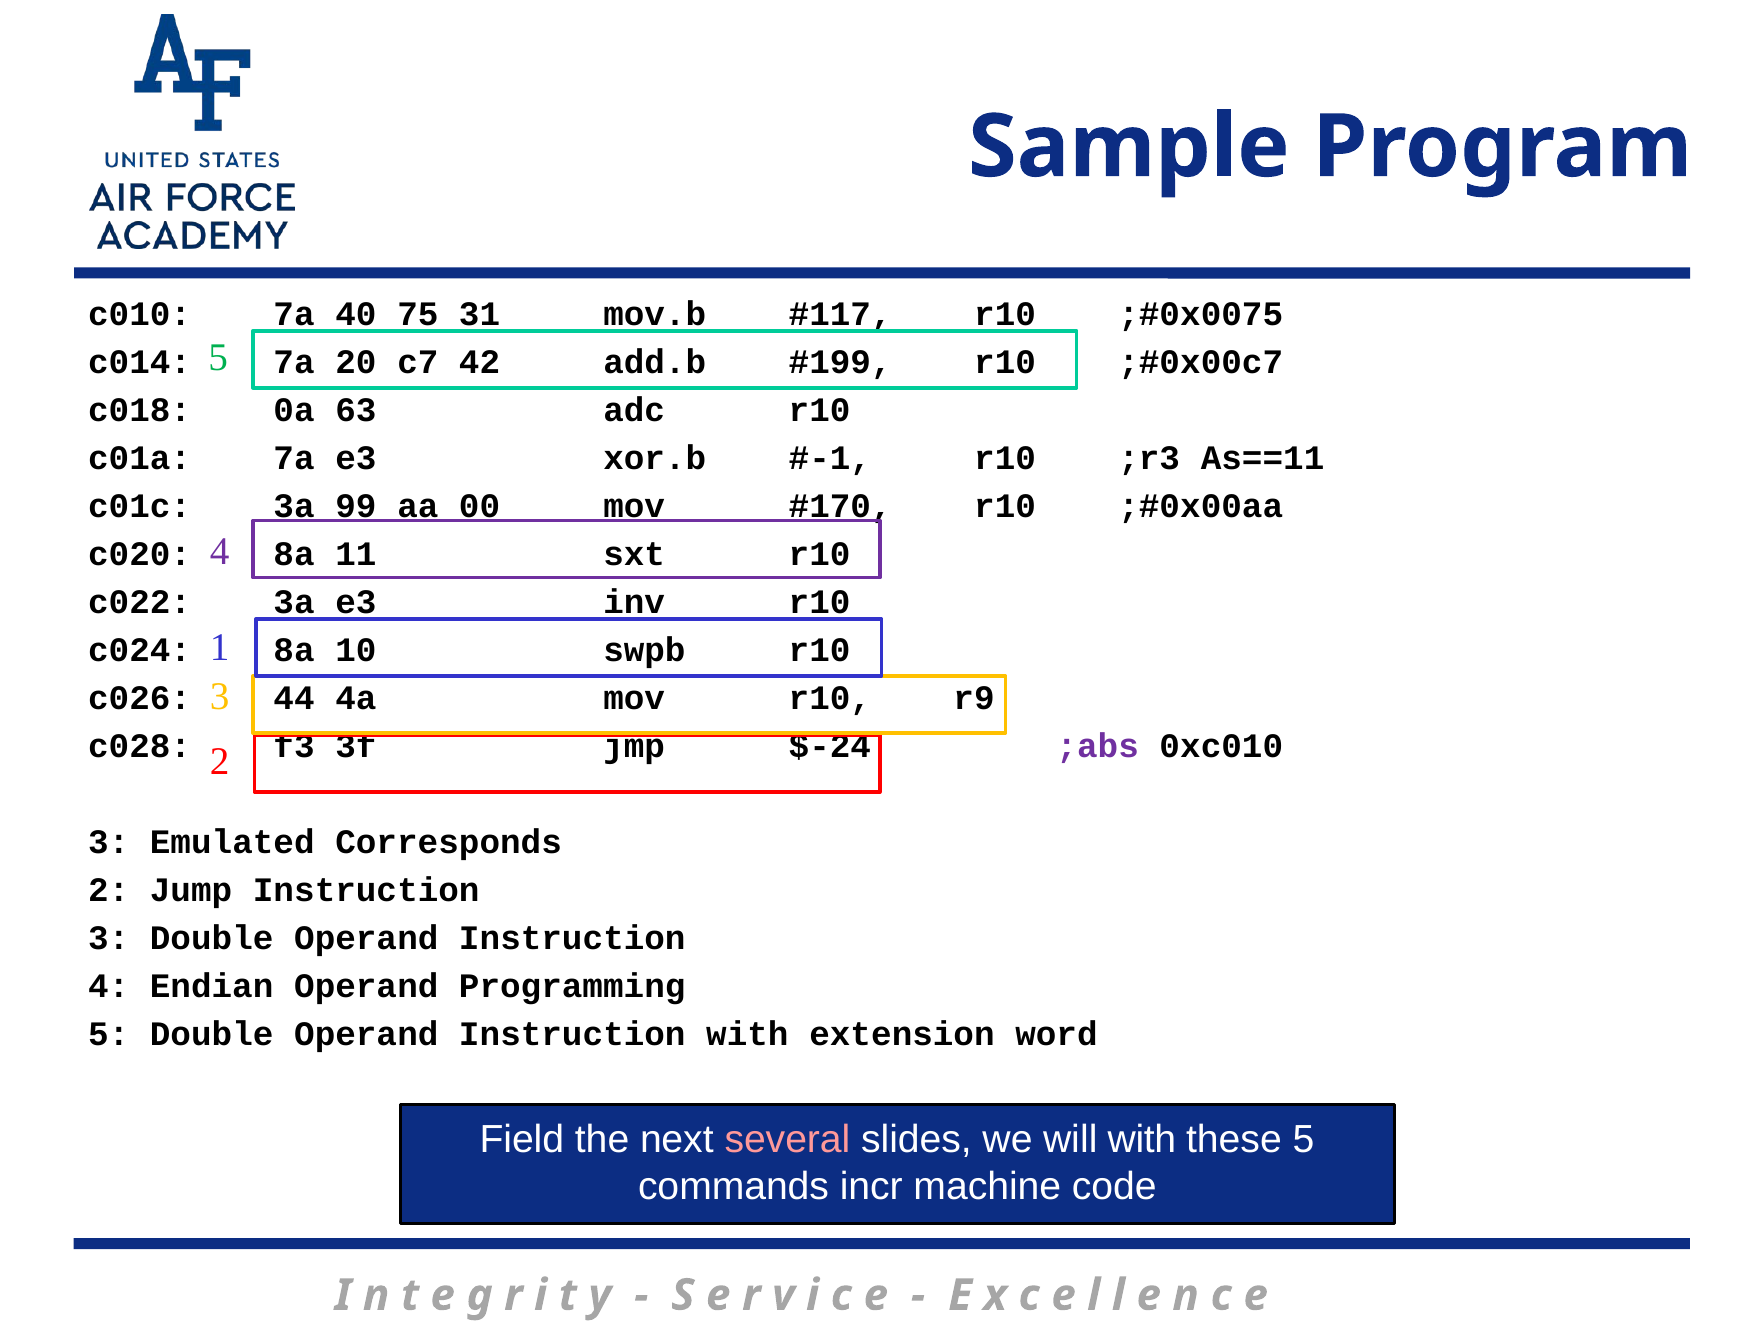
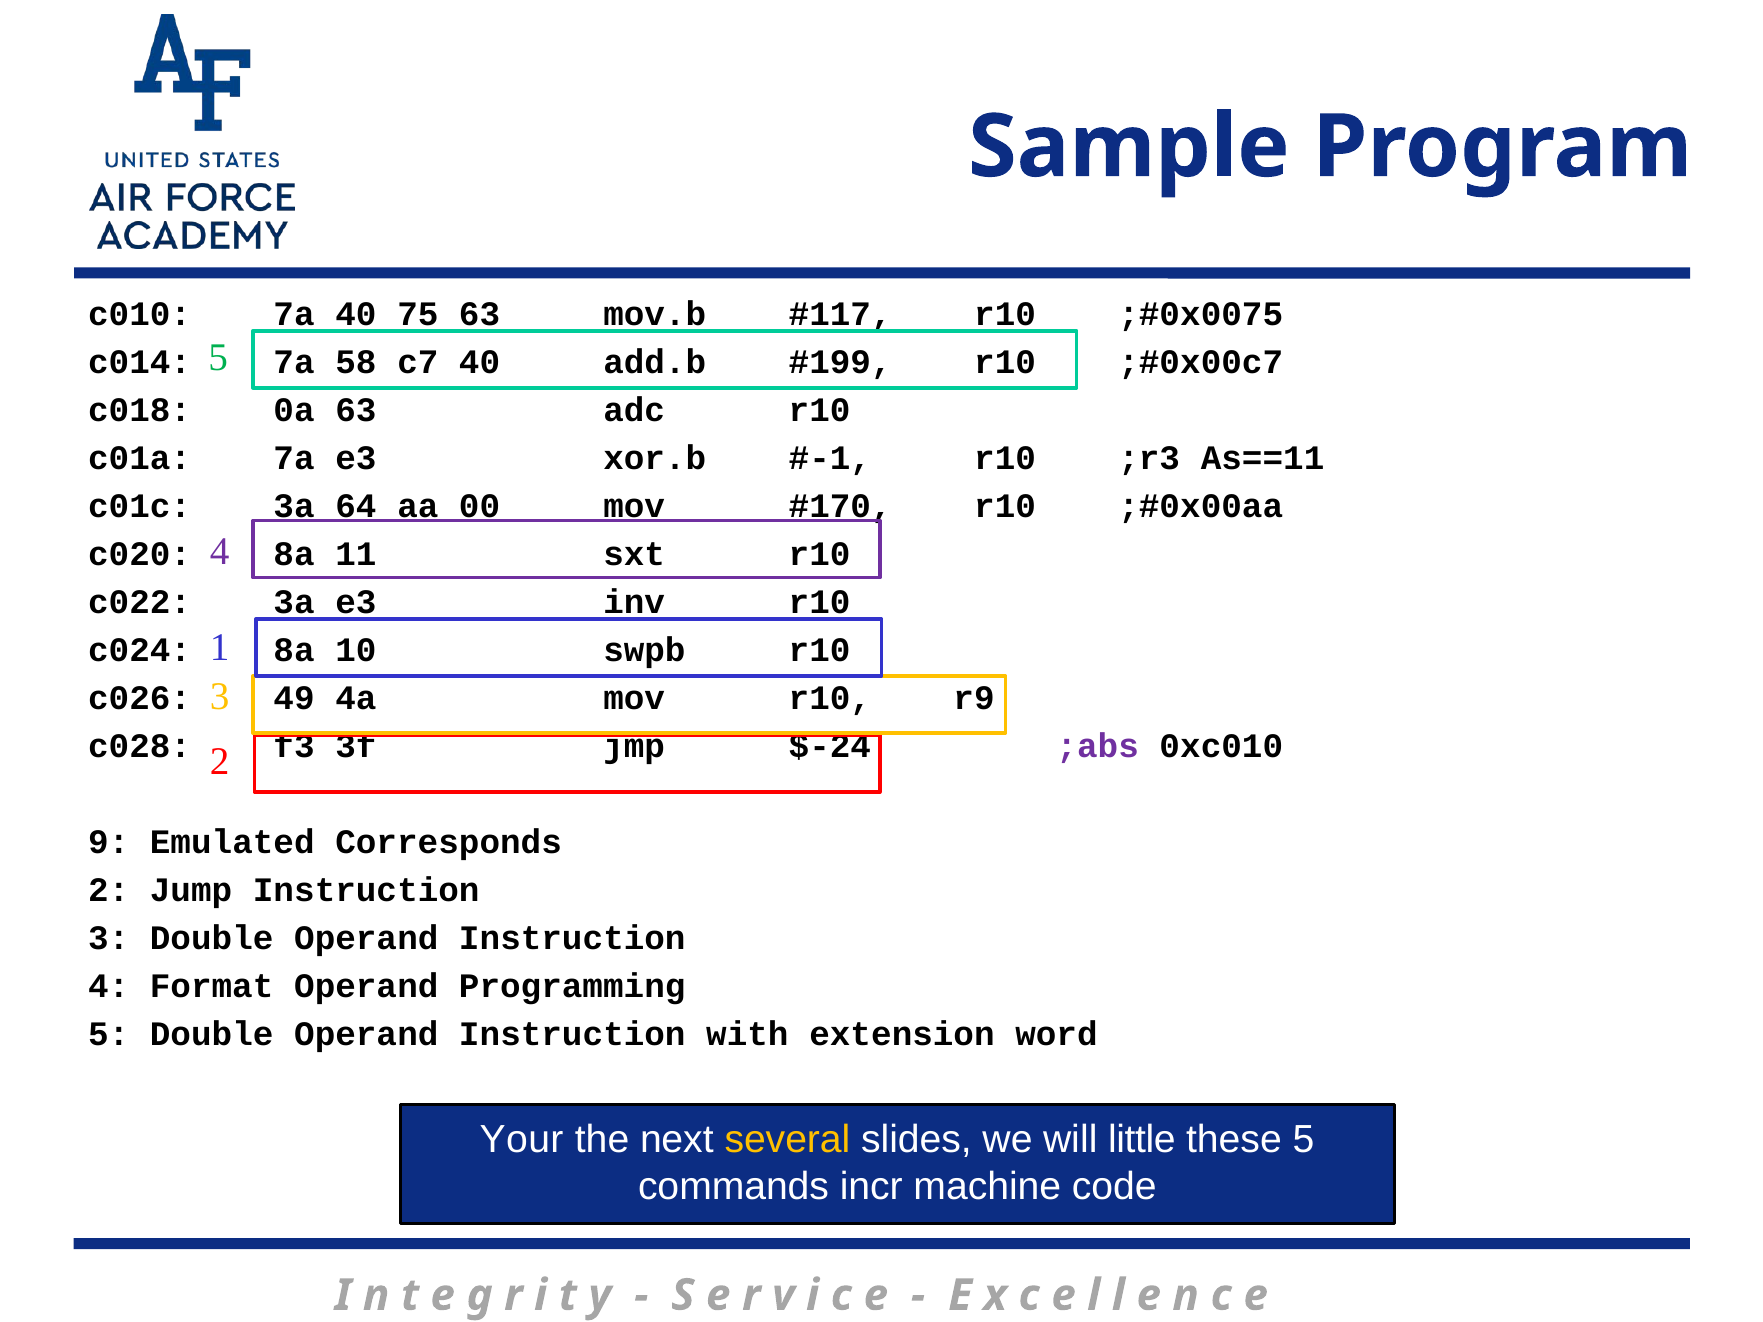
75 31: 31 -> 63
20: 20 -> 58
c7 42: 42 -> 40
99: 99 -> 64
44: 44 -> 49
3 at (109, 842): 3 -> 9
Endian: Endian -> Format
Field: Field -> Your
several colour: pink -> yellow
will with: with -> little
